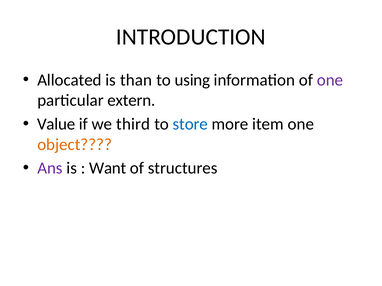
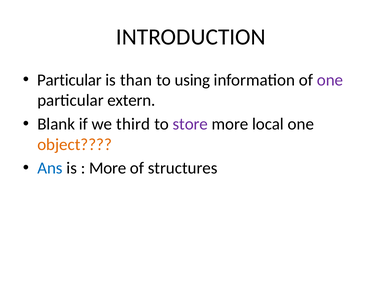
Allocated at (69, 80): Allocated -> Particular
Value: Value -> Blank
store colour: blue -> purple
item: item -> local
Ans colour: purple -> blue
Want at (108, 168): Want -> More
